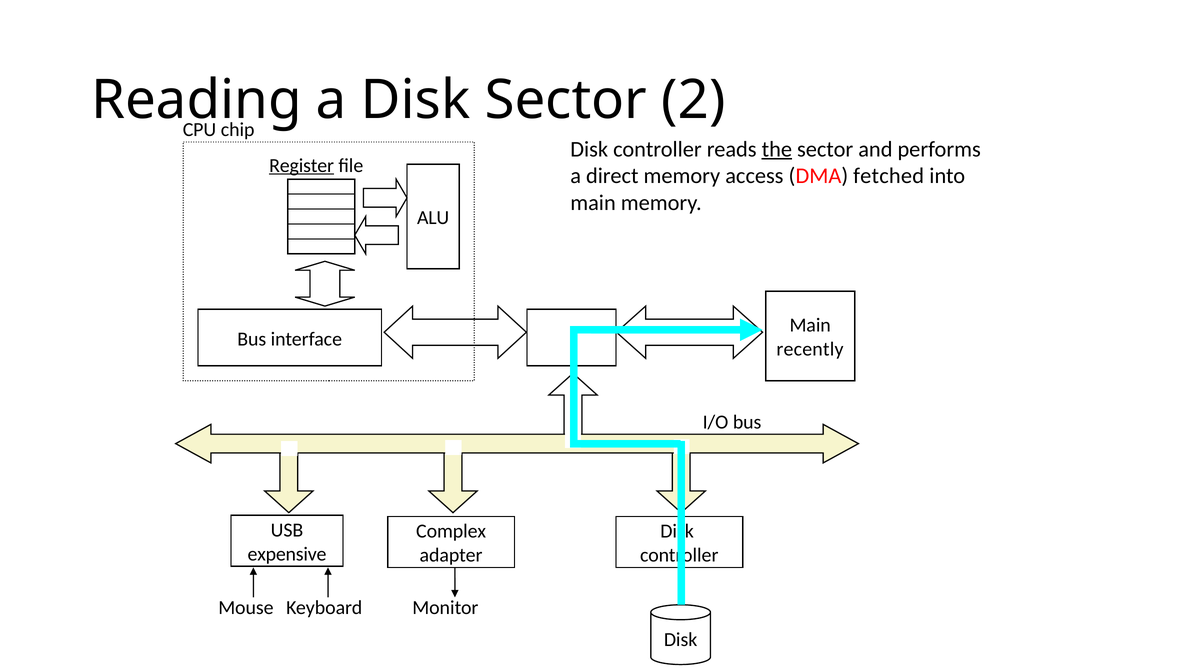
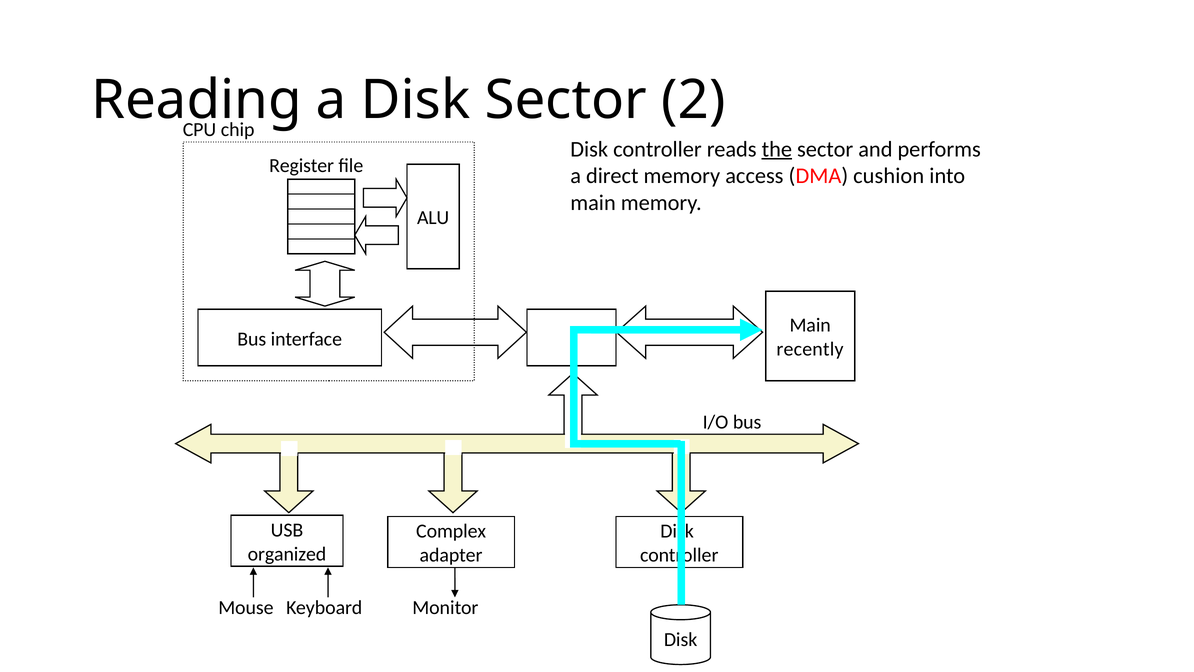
Register underline: present -> none
fetched: fetched -> cushion
expensive: expensive -> organized
